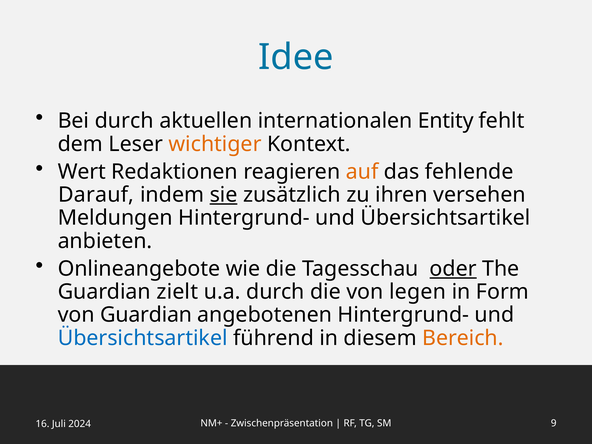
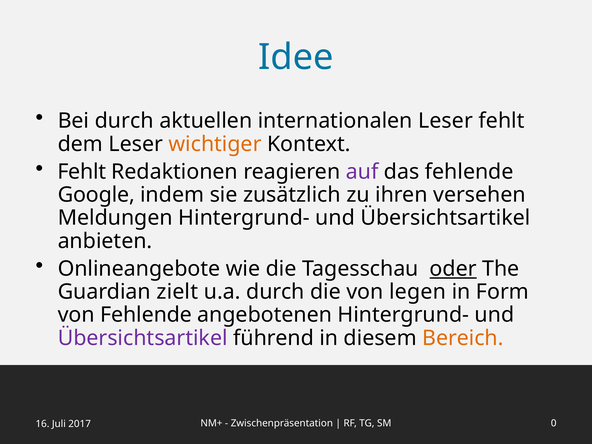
internationalen Entity: Entity -> Leser
Wert at (82, 172): Wert -> Fehlt
auf colour: orange -> purple
Darauf: Darauf -> Google
sie underline: present -> none
von Guardian: Guardian -> Fehlende
Übersichtsartikel at (143, 338) colour: blue -> purple
9: 9 -> 0
2024: 2024 -> 2017
